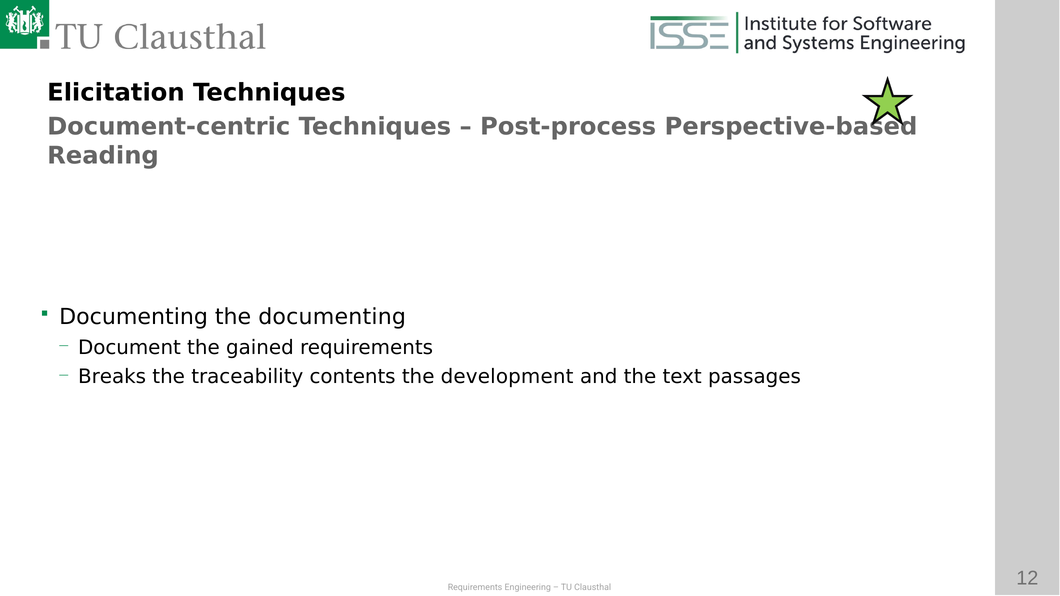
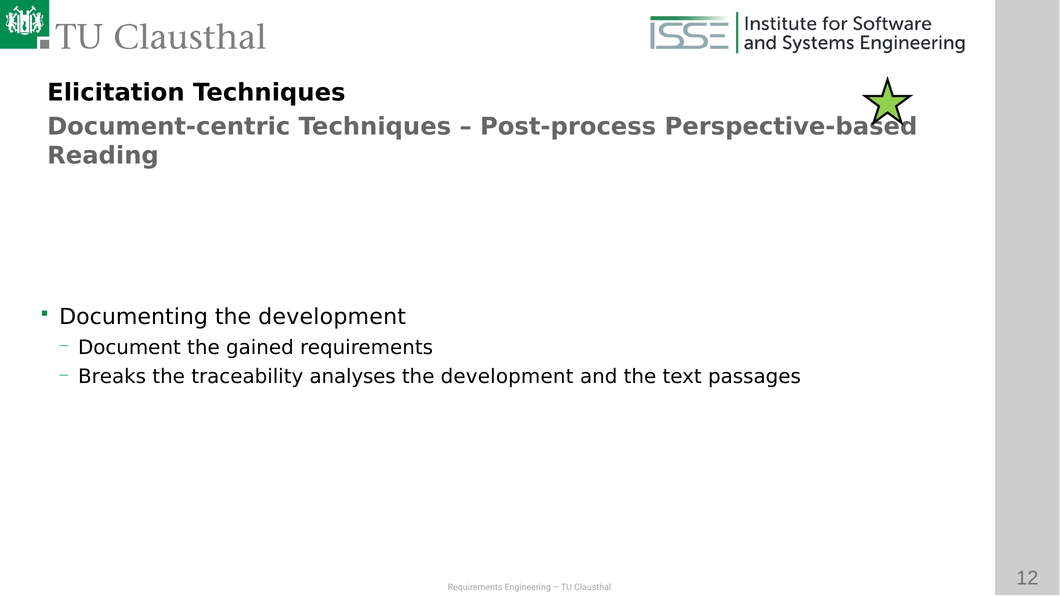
Documenting the documenting: documenting -> development
contents: contents -> analyses
